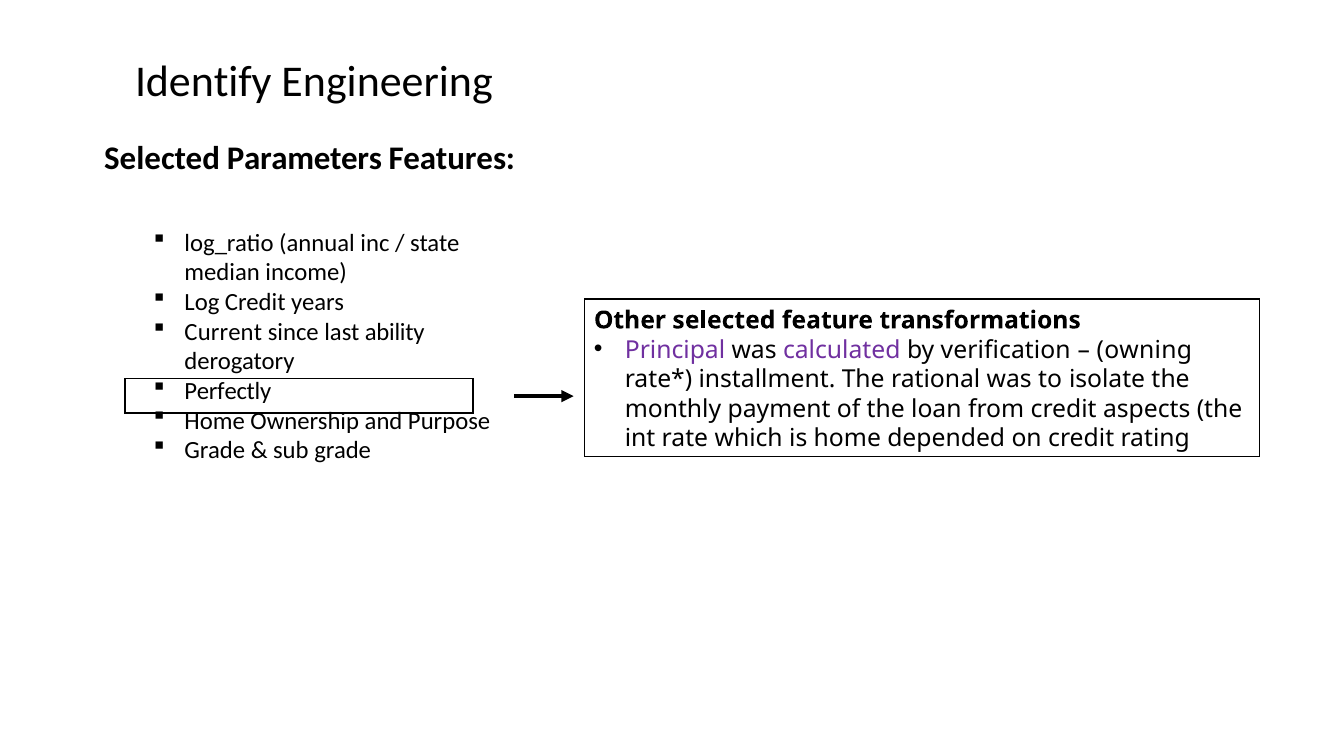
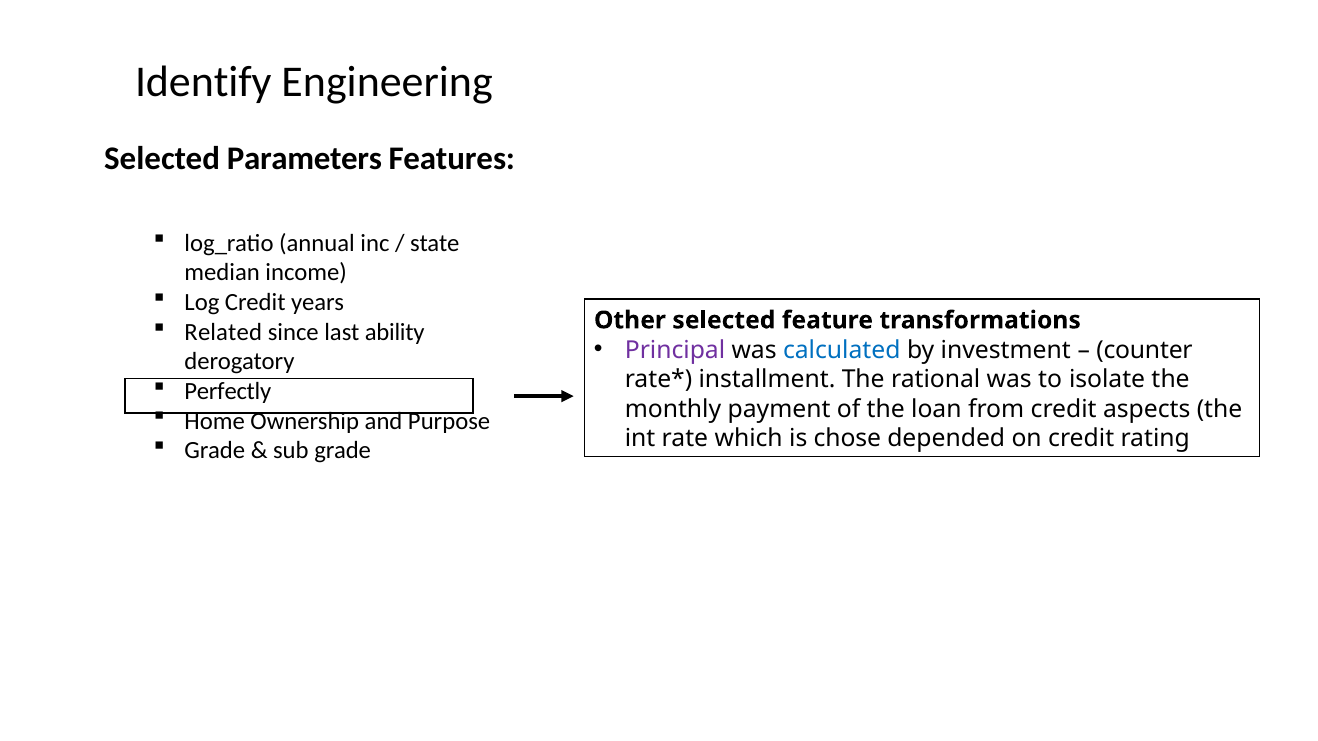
Current: Current -> Related
calculated colour: purple -> blue
verification: verification -> investment
owning: owning -> counter
is home: home -> chose
